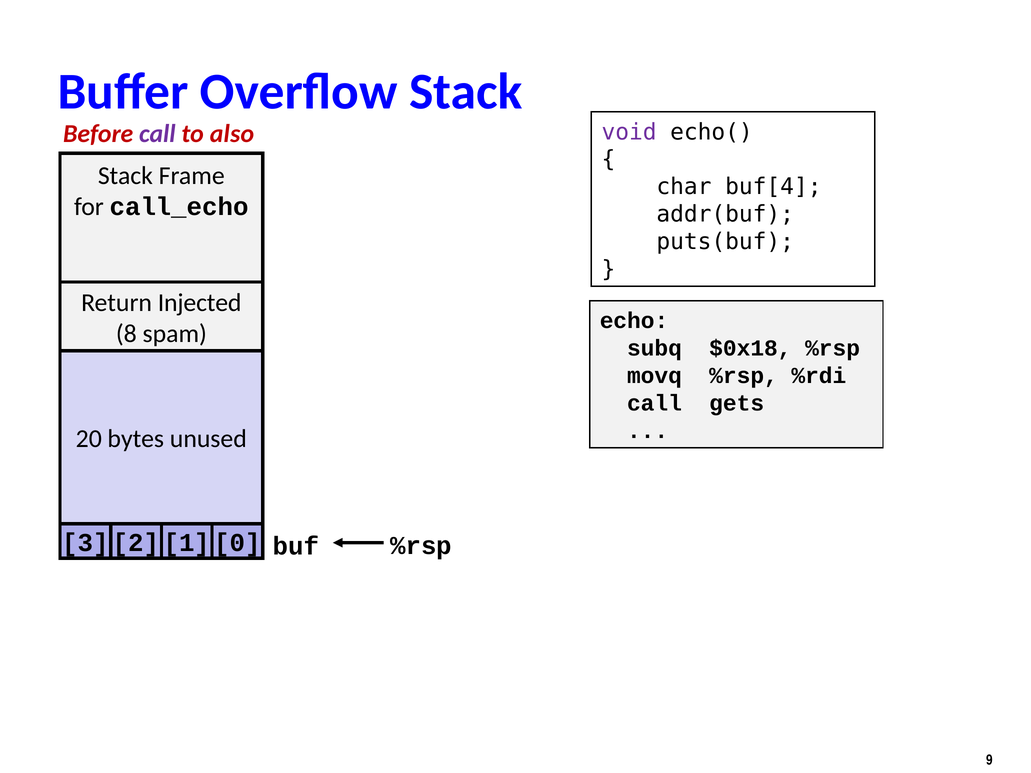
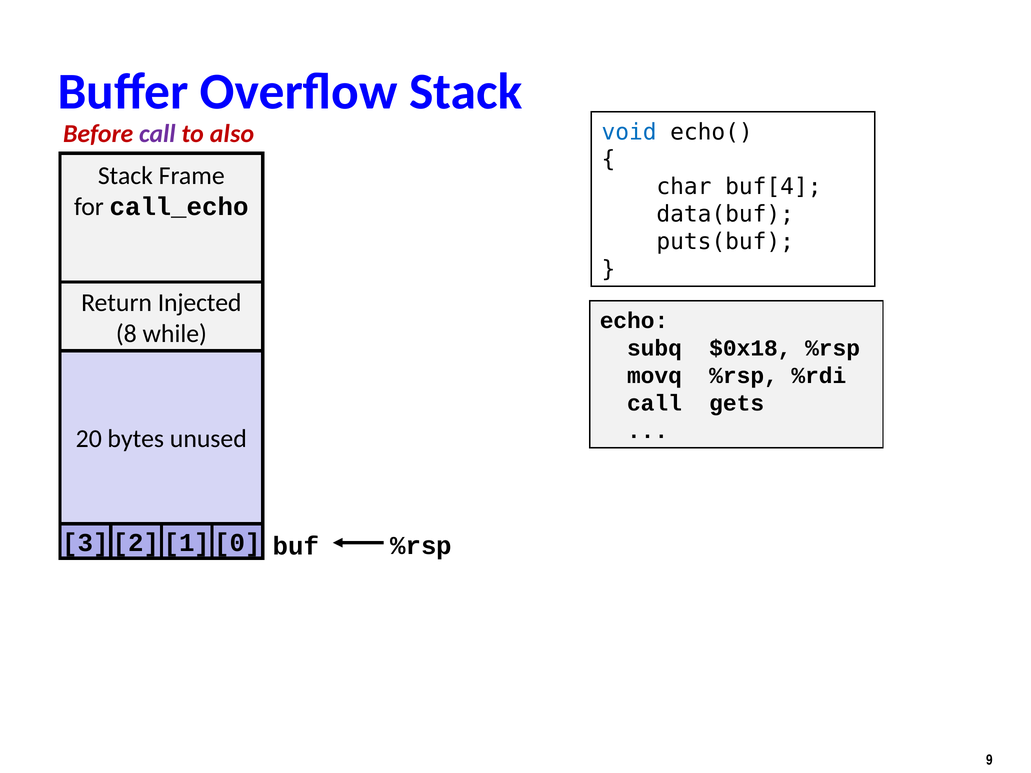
void colour: purple -> blue
addr(buf: addr(buf -> data(buf
spam: spam -> while
